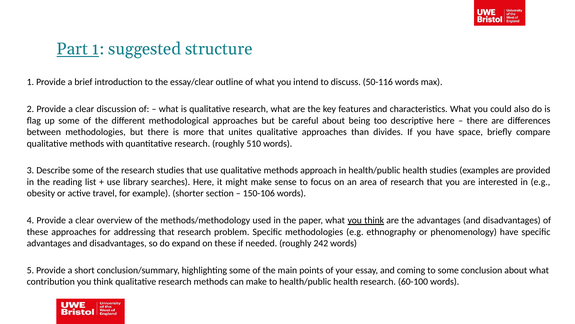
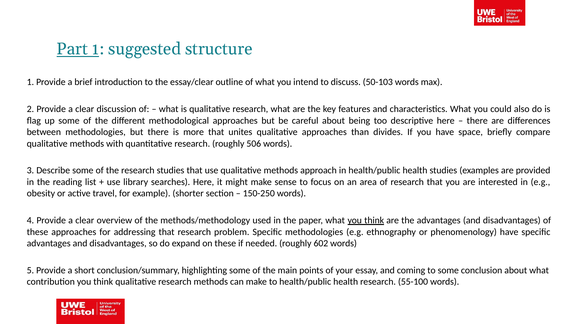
50-116: 50-116 -> 50-103
510: 510 -> 506
150-106: 150-106 -> 150-250
242: 242 -> 602
60-100: 60-100 -> 55-100
